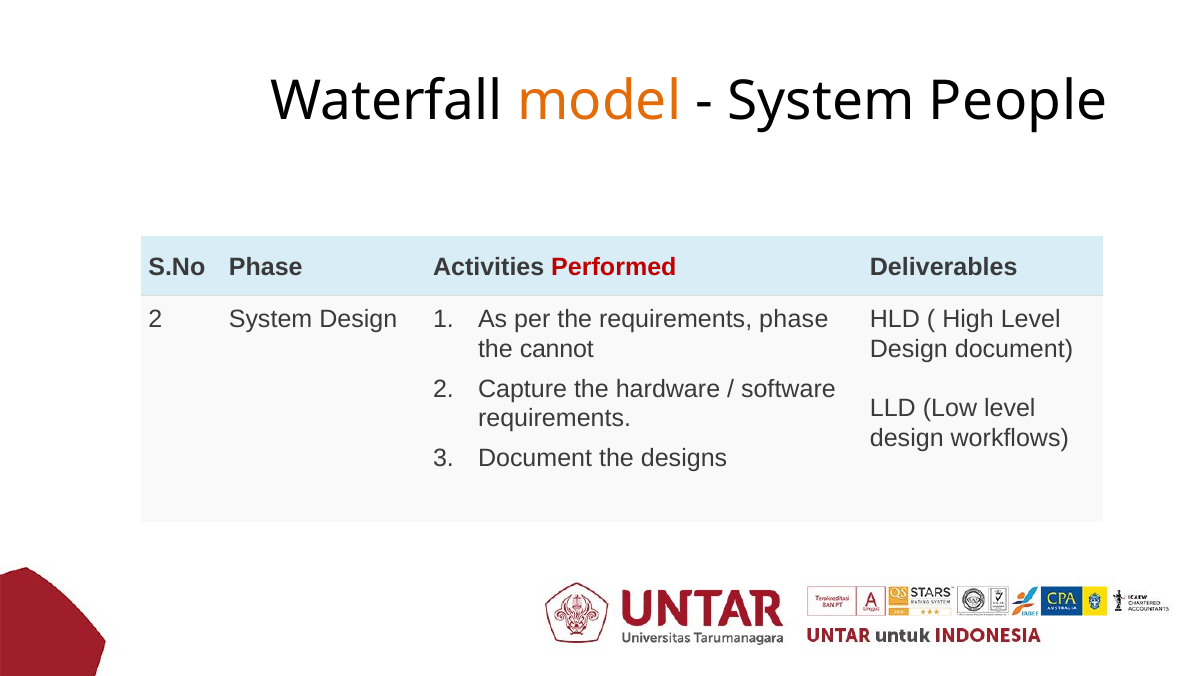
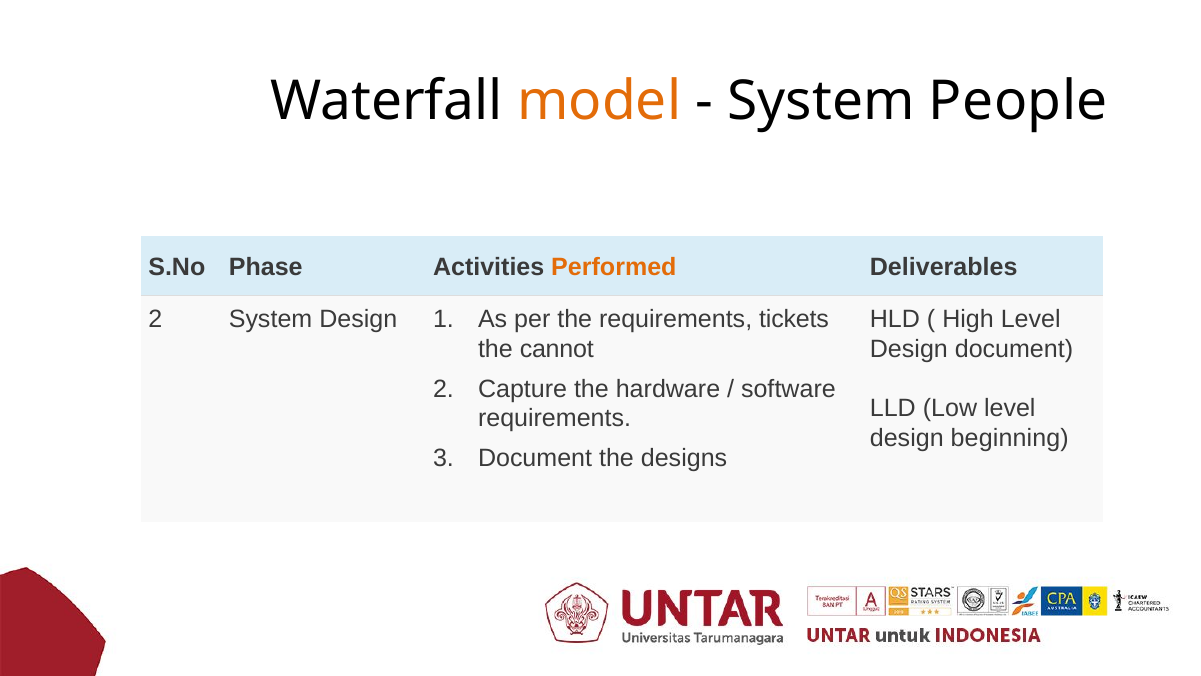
Performed colour: red -> orange
requirements phase: phase -> tickets
workflows: workflows -> beginning
